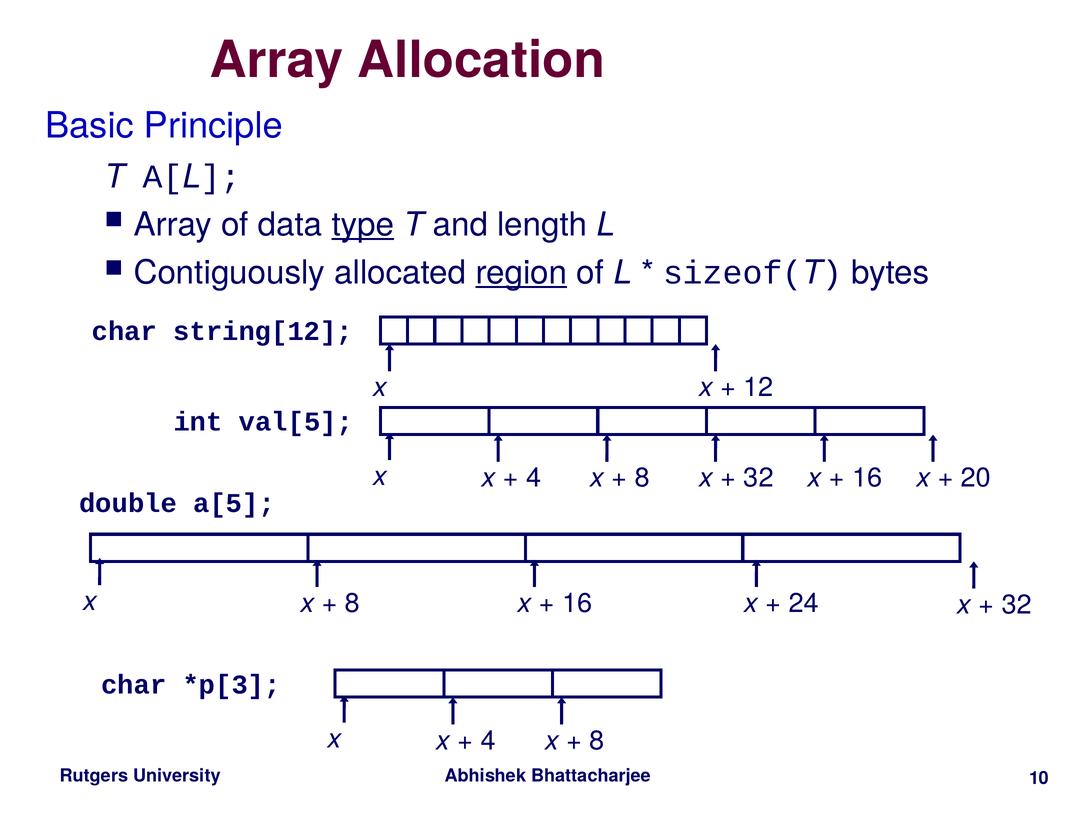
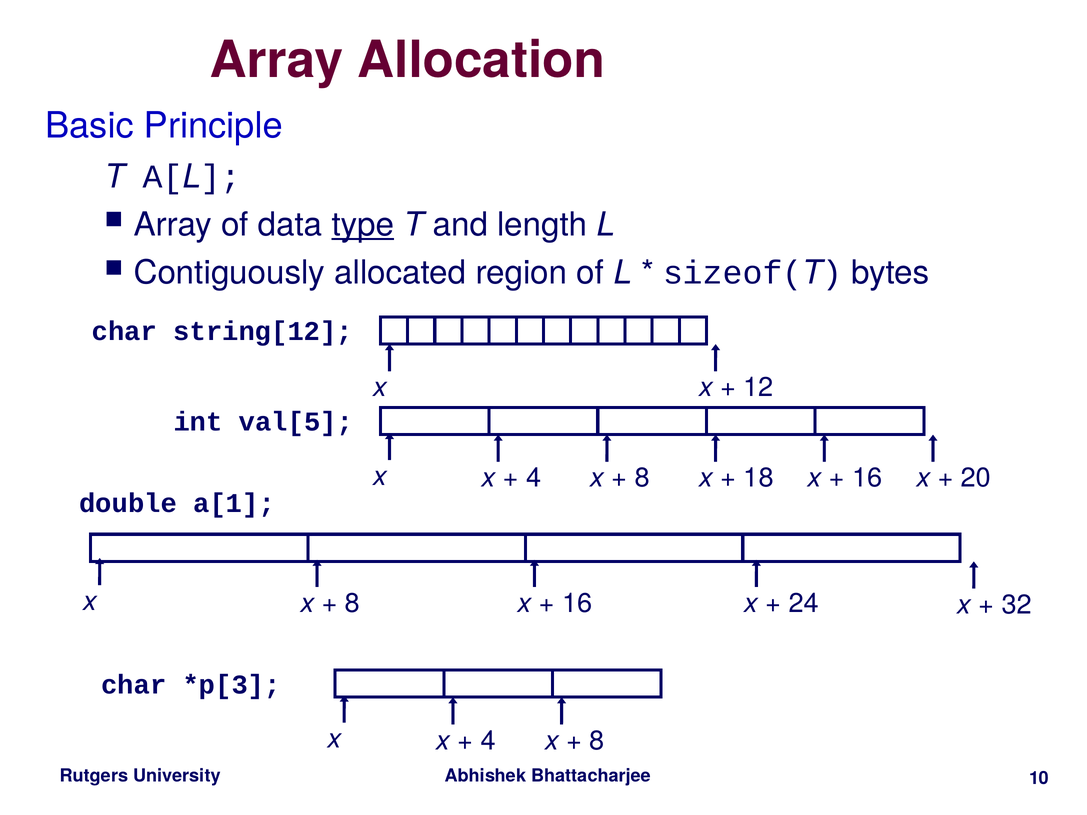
region underline: present -> none
32 at (759, 478): 32 -> 18
a[5: a[5 -> a[1
